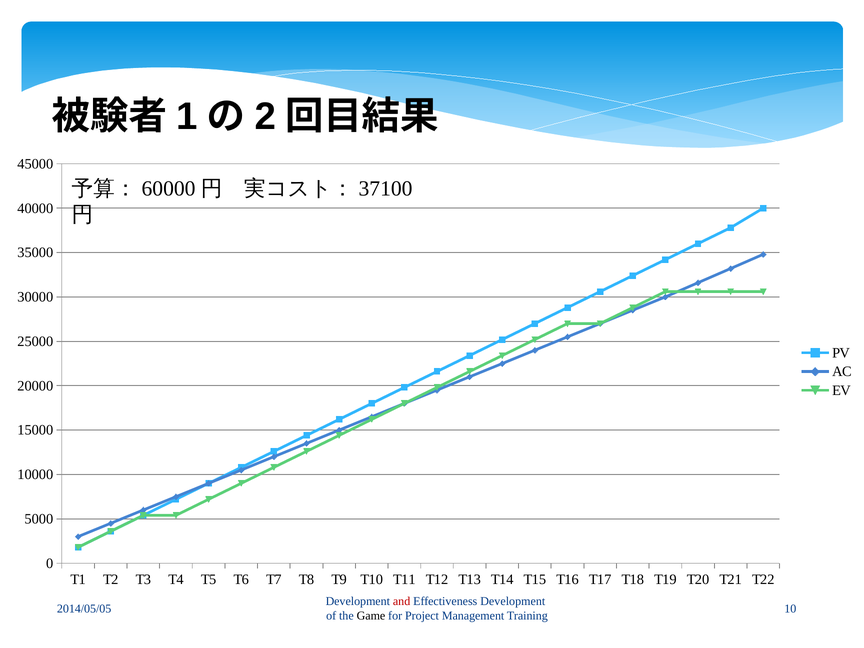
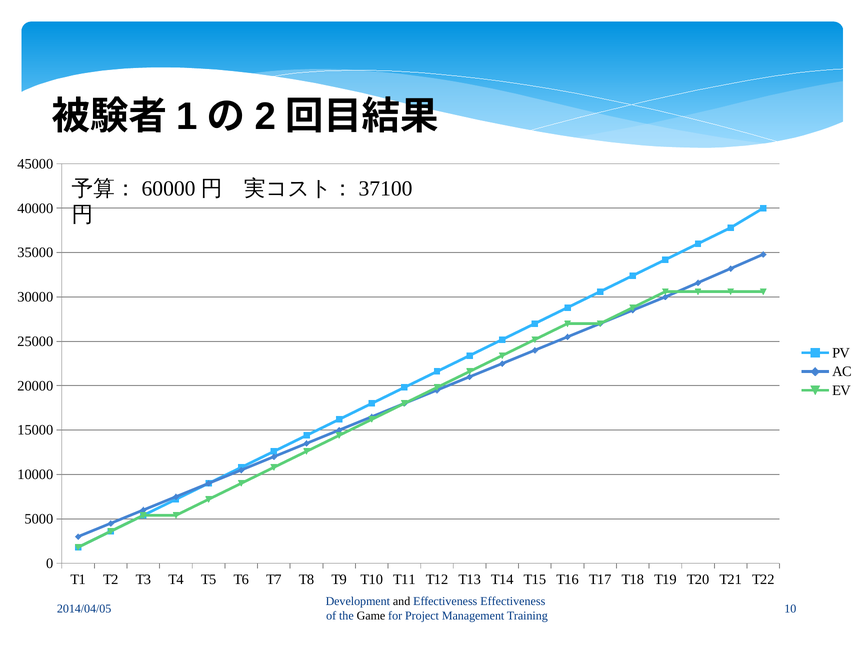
and colour: red -> black
Effectiveness Development: Development -> Effectiveness
2014/05/05: 2014/05/05 -> 2014/04/05
